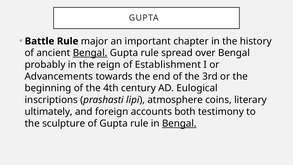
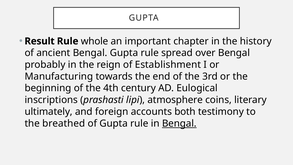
Battle: Battle -> Result
major: major -> whole
Bengal at (90, 53) underline: present -> none
Advancements: Advancements -> Manufacturing
sculpture: sculpture -> breathed
